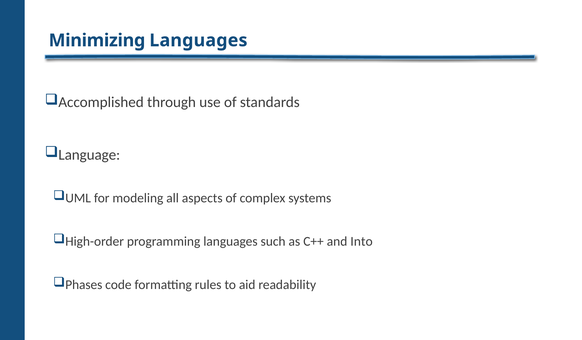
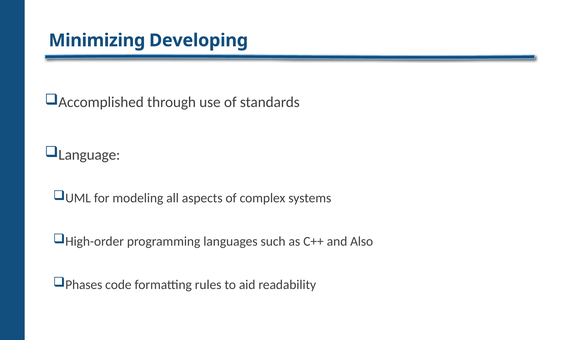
Minimizing Languages: Languages -> Developing
Into: Into -> Also
